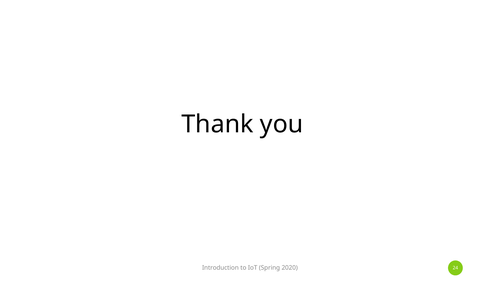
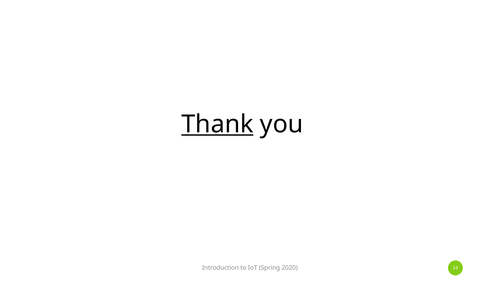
Thank underline: none -> present
